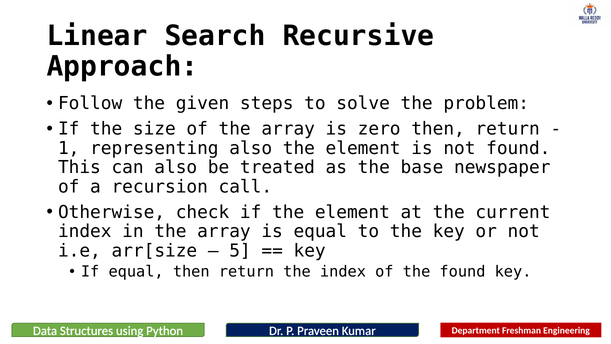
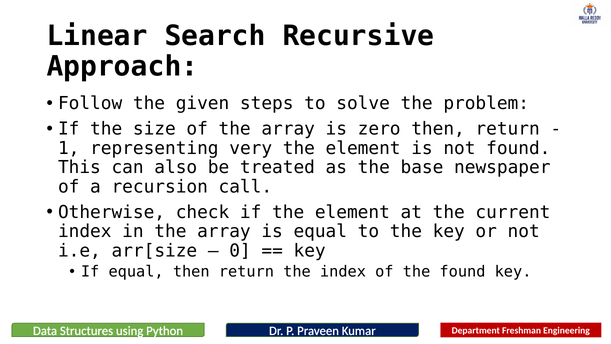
representing also: also -> very
5: 5 -> 0
